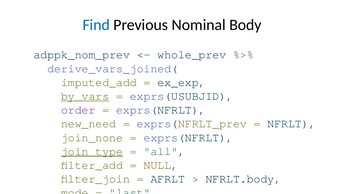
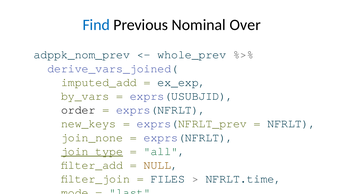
Body: Body -> Over
by_vars underline: present -> none
order colour: purple -> black
new_need: new_need -> new_keys
AFRLT: AFRLT -> FILES
NFRLT.body: NFRLT.body -> NFRLT.time
